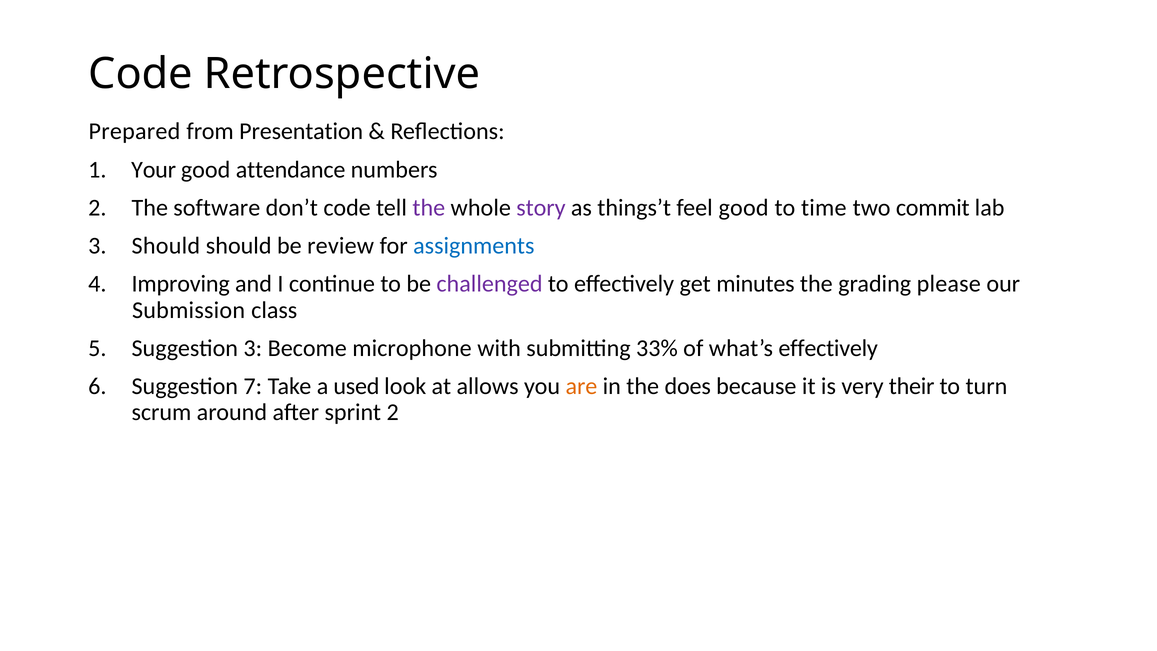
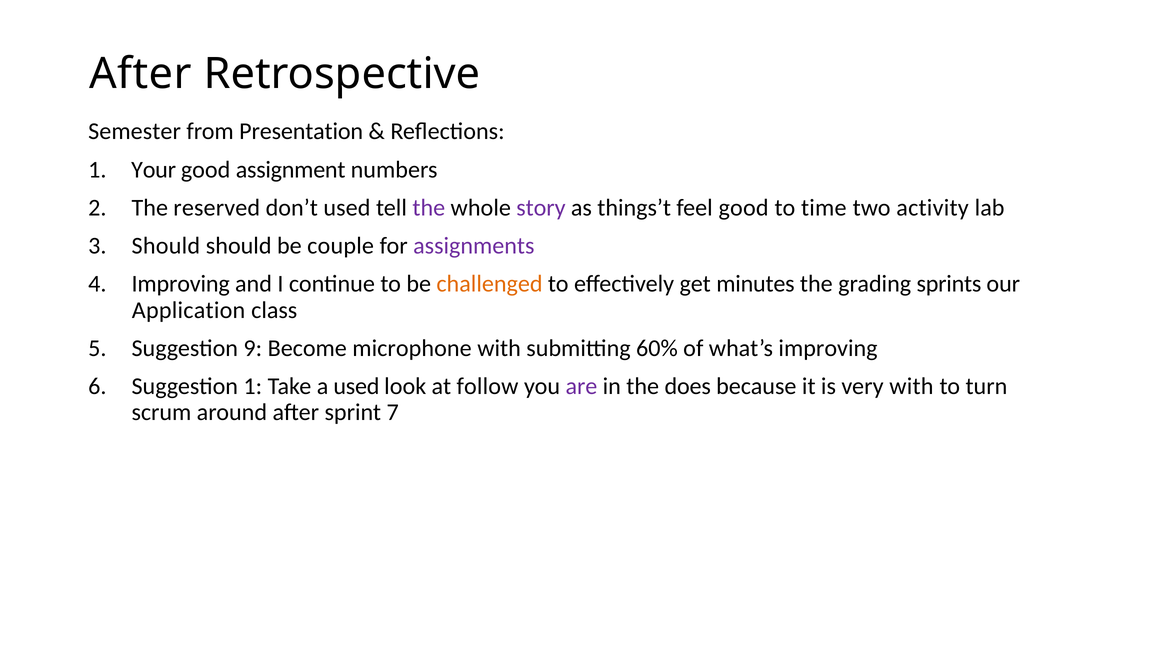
Code at (140, 74): Code -> After
Prepared: Prepared -> Semester
attendance: attendance -> assignment
software: software -> reserved
don’t code: code -> used
commit: commit -> activity
review: review -> couple
assignments colour: blue -> purple
challenged colour: purple -> orange
please: please -> sprints
Submission: Submission -> Application
Suggestion 3: 3 -> 9
33%: 33% -> 60%
what’s effectively: effectively -> improving
Suggestion 7: 7 -> 1
allows: allows -> follow
are colour: orange -> purple
very their: their -> with
sprint 2: 2 -> 7
